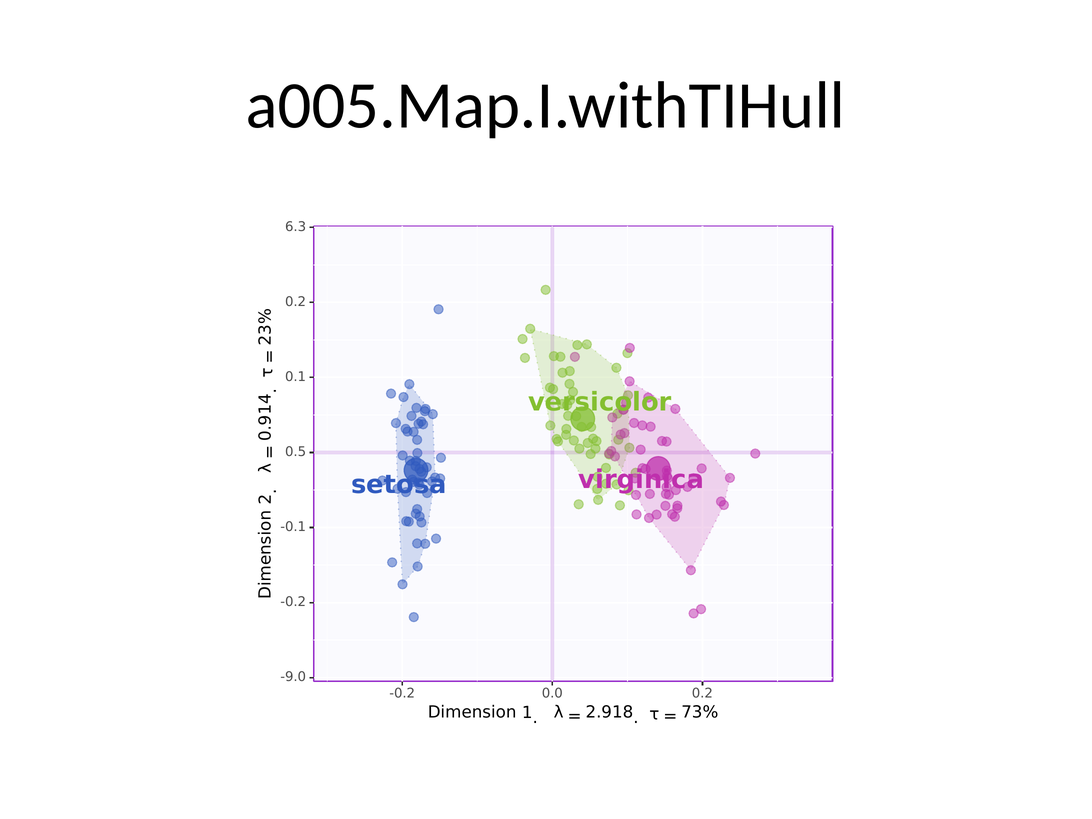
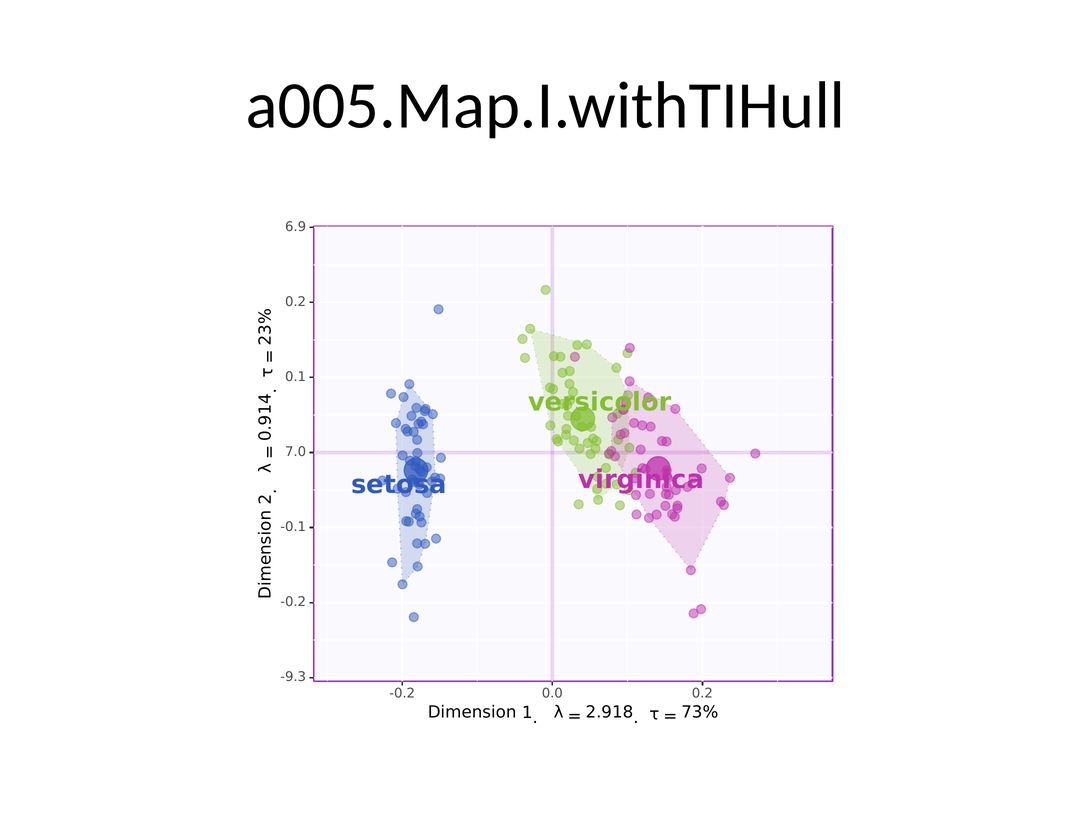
6.3: 6.3 -> 6.9
0.5: 0.5 -> 7.0
-9.0: -9.0 -> -9.3
